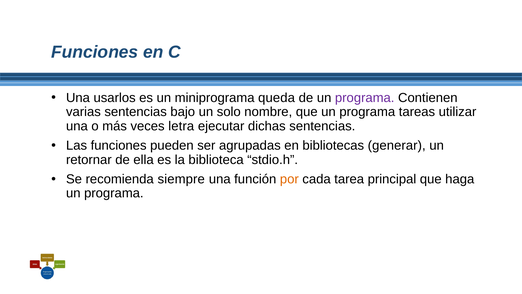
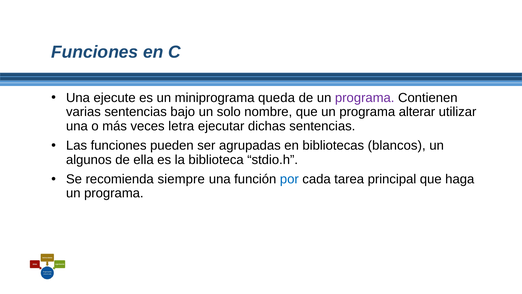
usarlos: usarlos -> ejecute
tareas: tareas -> alterar
generar: generar -> blancos
retornar: retornar -> algunos
por colour: orange -> blue
